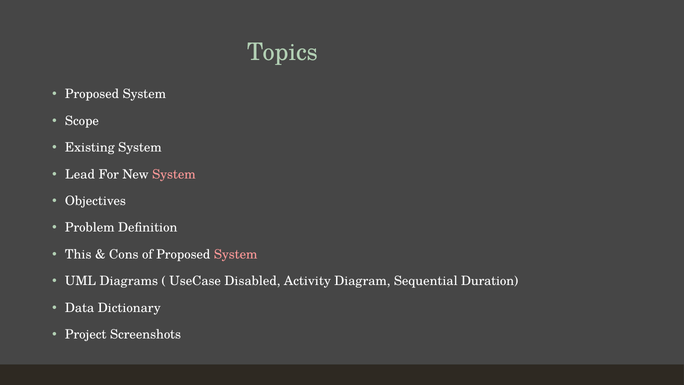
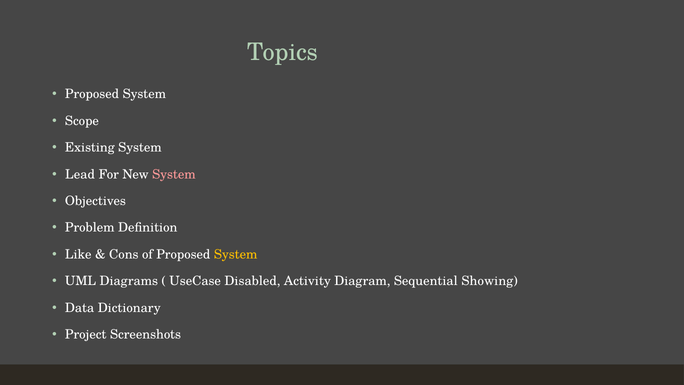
This: This -> Like
System at (236, 254) colour: pink -> yellow
Duration: Duration -> Showing
